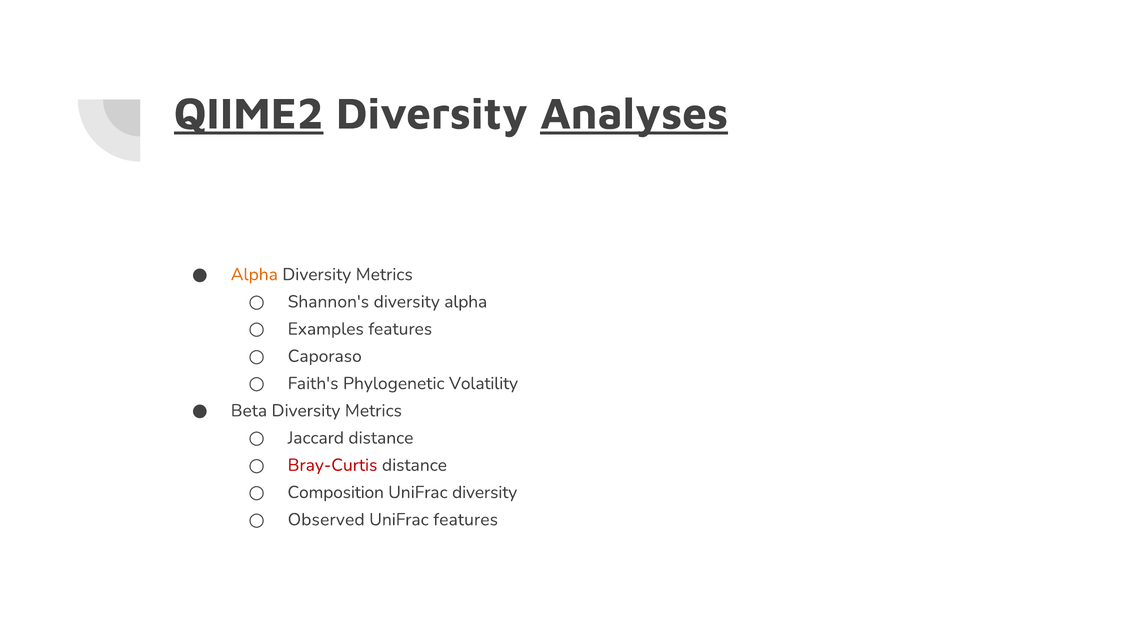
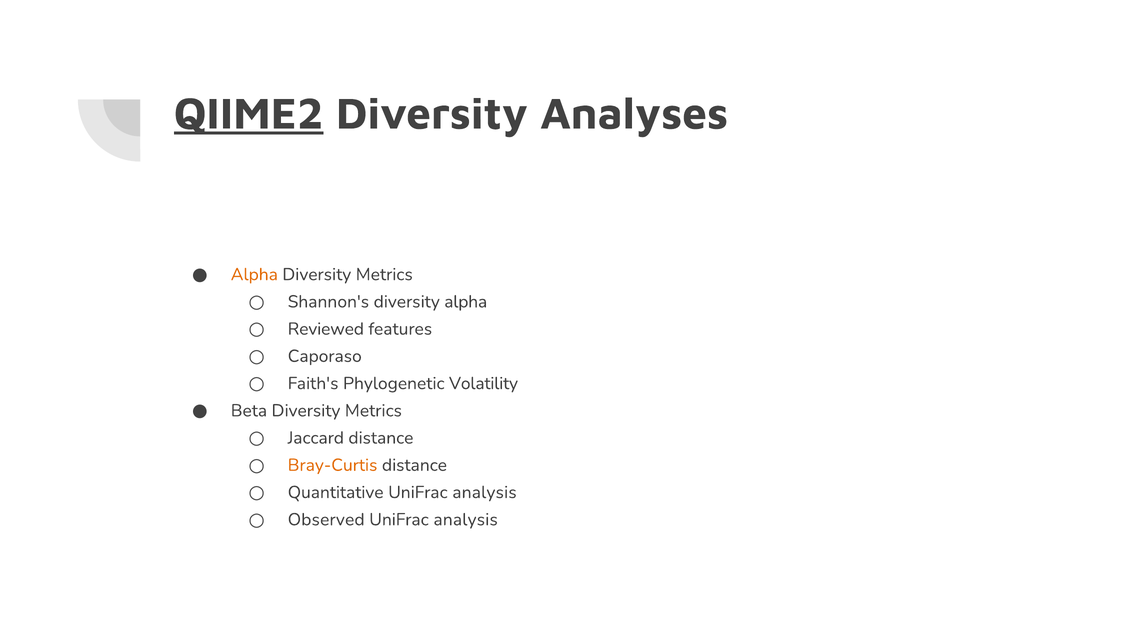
Analyses underline: present -> none
Examples: Examples -> Reviewed
Bray-Curtis colour: red -> orange
Composition: Composition -> Quantitative
diversity at (485, 493): diversity -> analysis
features at (466, 520): features -> analysis
